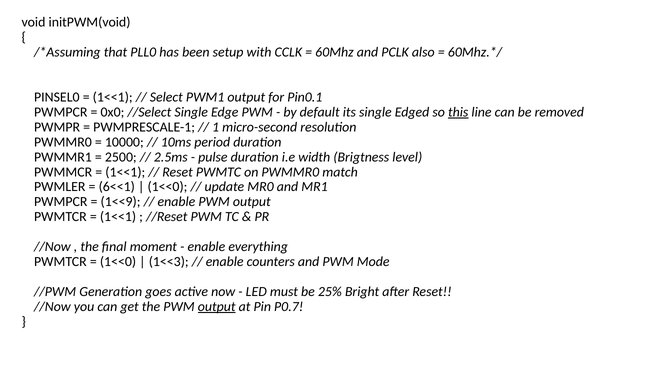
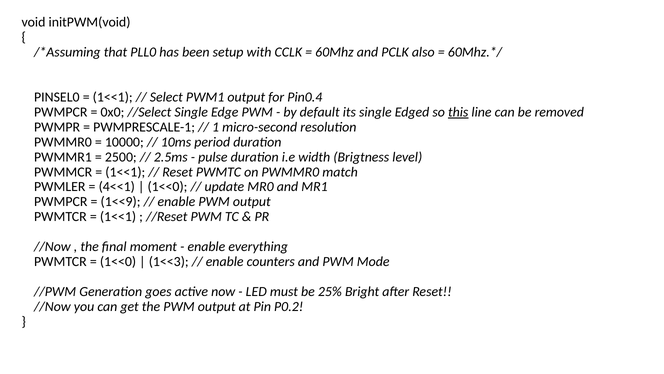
Pin0.1: Pin0.1 -> Pin0.4
6<<1: 6<<1 -> 4<<1
output at (217, 306) underline: present -> none
P0.7: P0.7 -> P0.2
